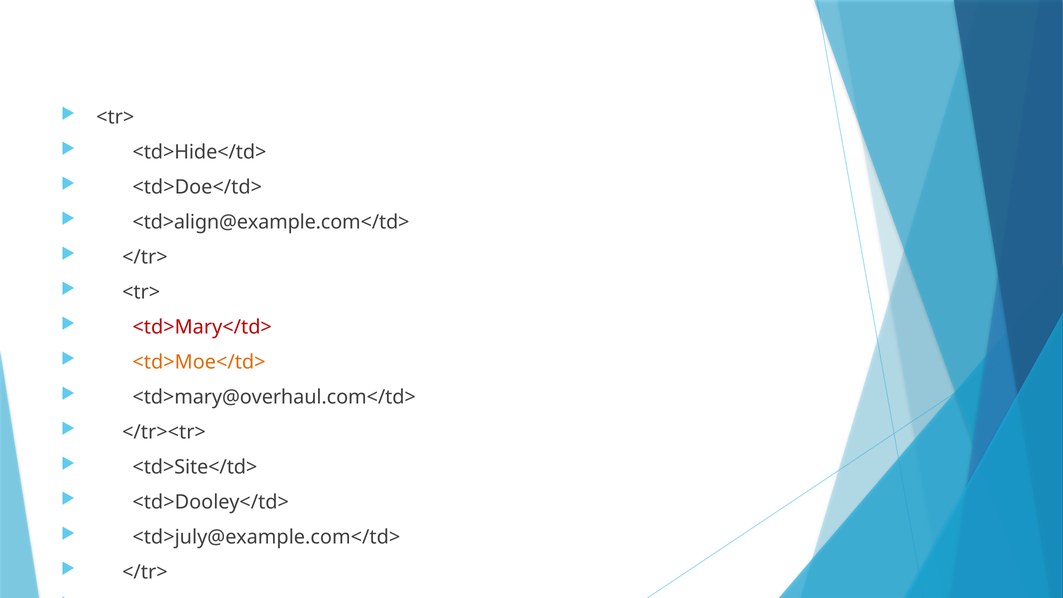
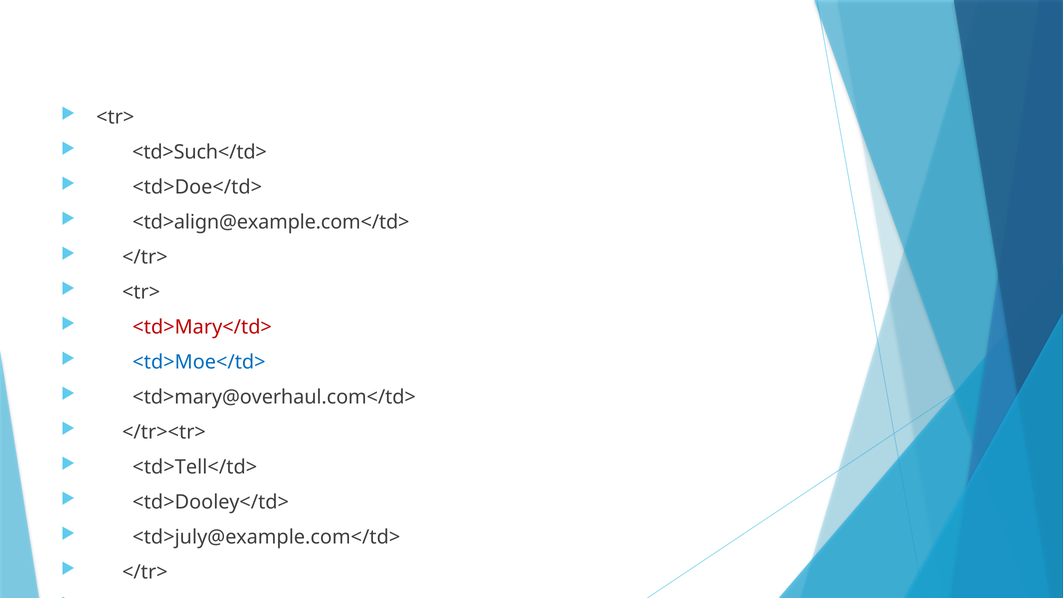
<td>Hide</td>: <td>Hide</td> -> <td>Such</td>
<td>Moe</td> colour: orange -> blue
<td>Site</td>: <td>Site</td> -> <td>Tell</td>
